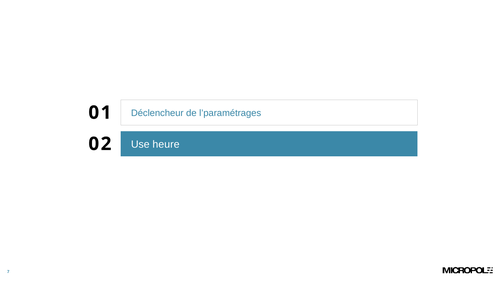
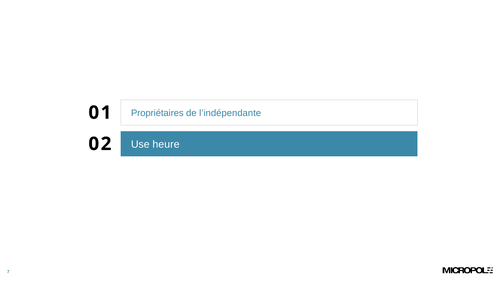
Déclencheur: Déclencheur -> Propriétaires
l’paramétrages: l’paramétrages -> l’indépendante
